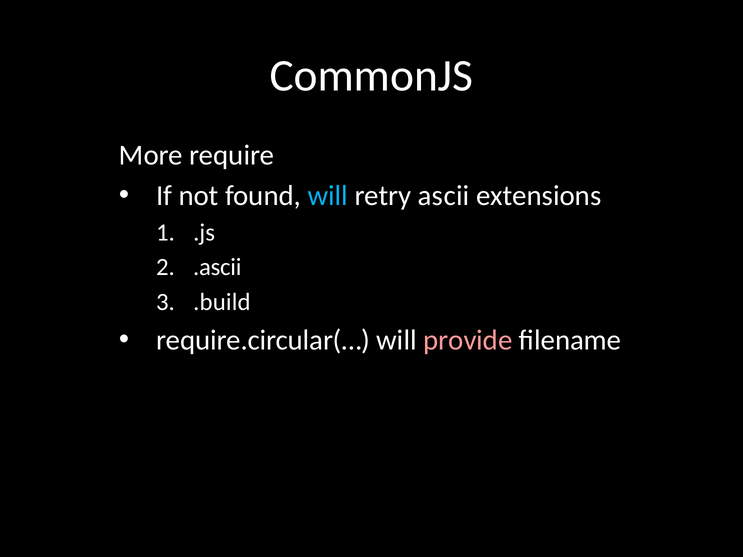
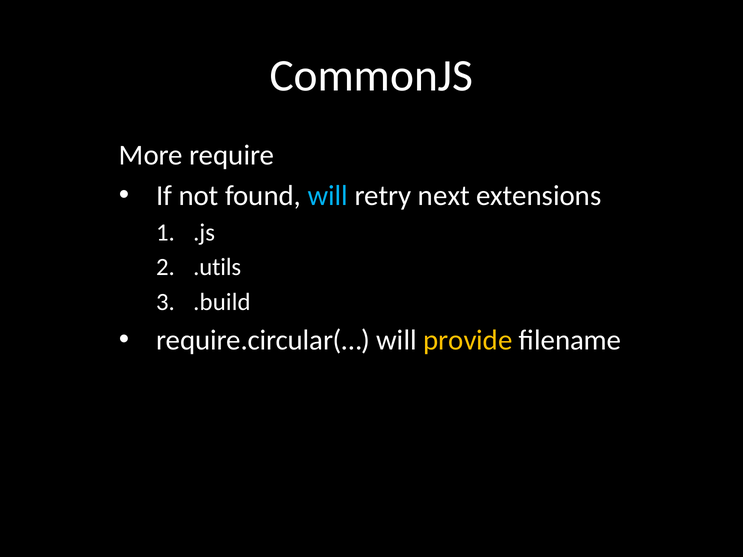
ascii: ascii -> next
.ascii: .ascii -> .utils
provide colour: pink -> yellow
